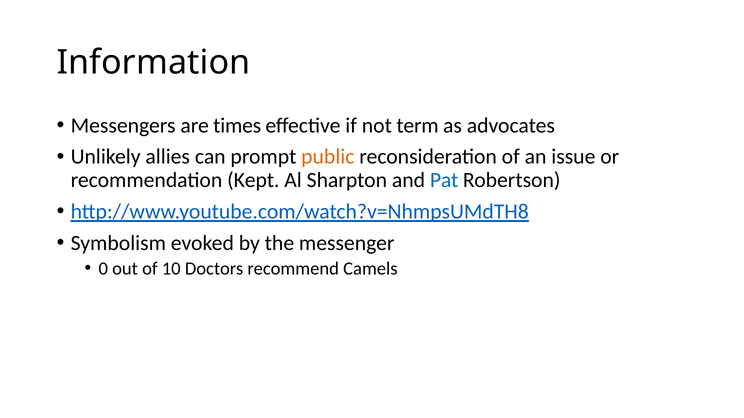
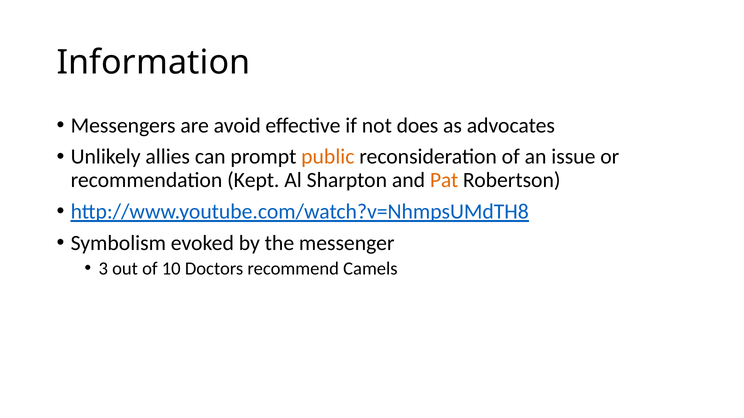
times: times -> avoid
term: term -> does
Pat colour: blue -> orange
0: 0 -> 3
